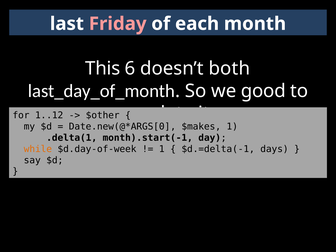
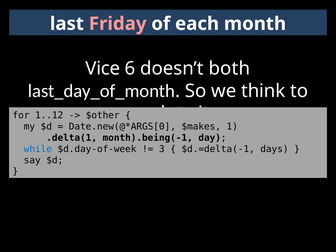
This: This -> Vice
good: good -> think
month).start(-1: month).start(-1 -> month).being(-1
while colour: orange -> blue
1 at (162, 149): 1 -> 3
